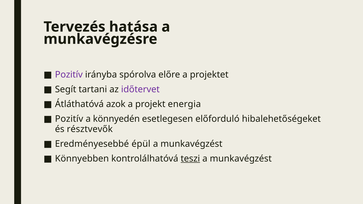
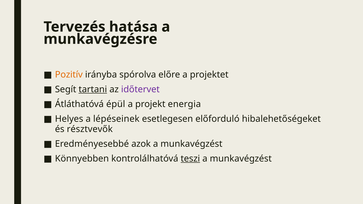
Pozitív at (69, 75) colour: purple -> orange
tartani underline: none -> present
azok: azok -> épül
Pozitív at (69, 119): Pozitív -> Helyes
könnyedén: könnyedén -> lépéseinek
épül: épül -> azok
